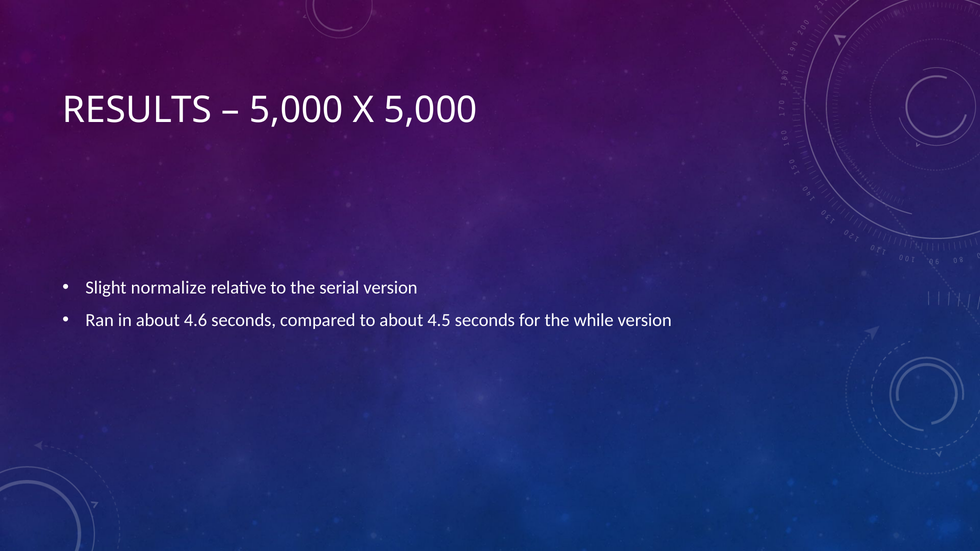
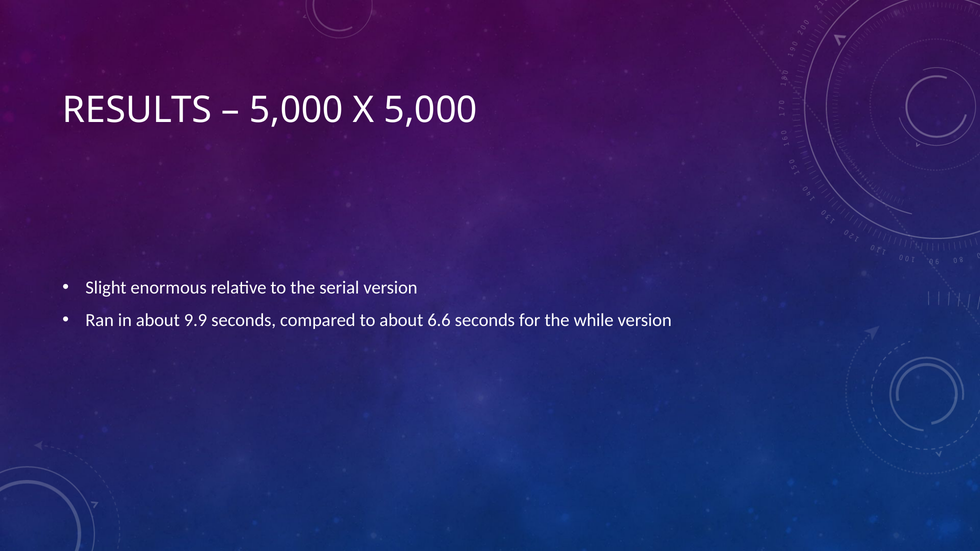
normalize: normalize -> enormous
4.6: 4.6 -> 9.9
4.5: 4.5 -> 6.6
